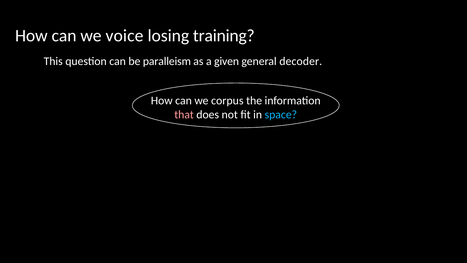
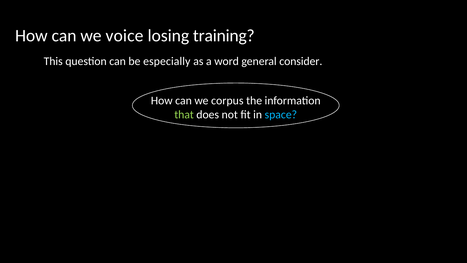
paralleism: paralleism -> especially
given: given -> word
decoder: decoder -> consider
that colour: pink -> light green
